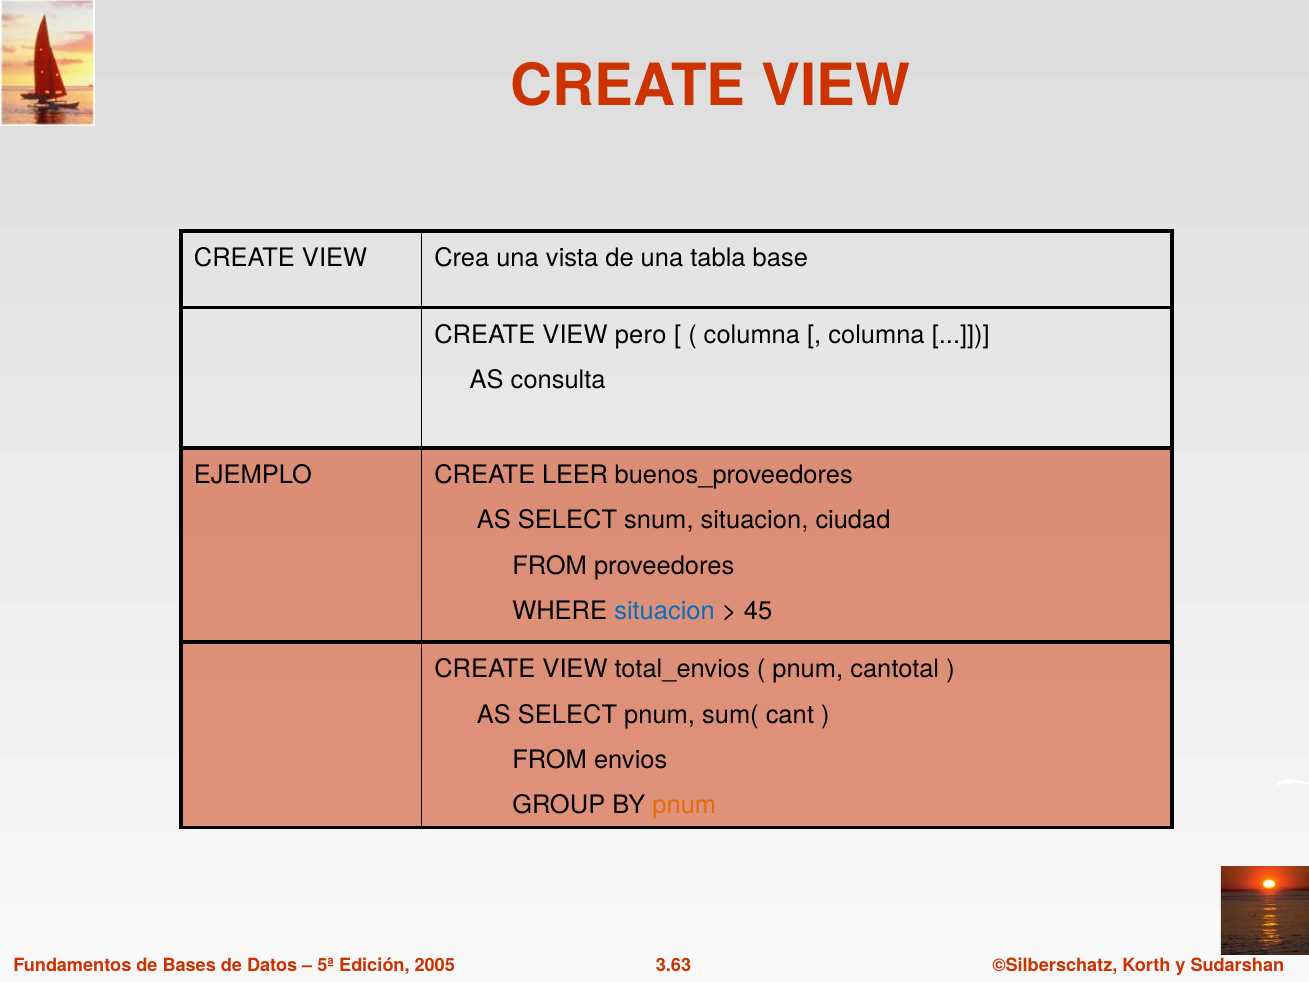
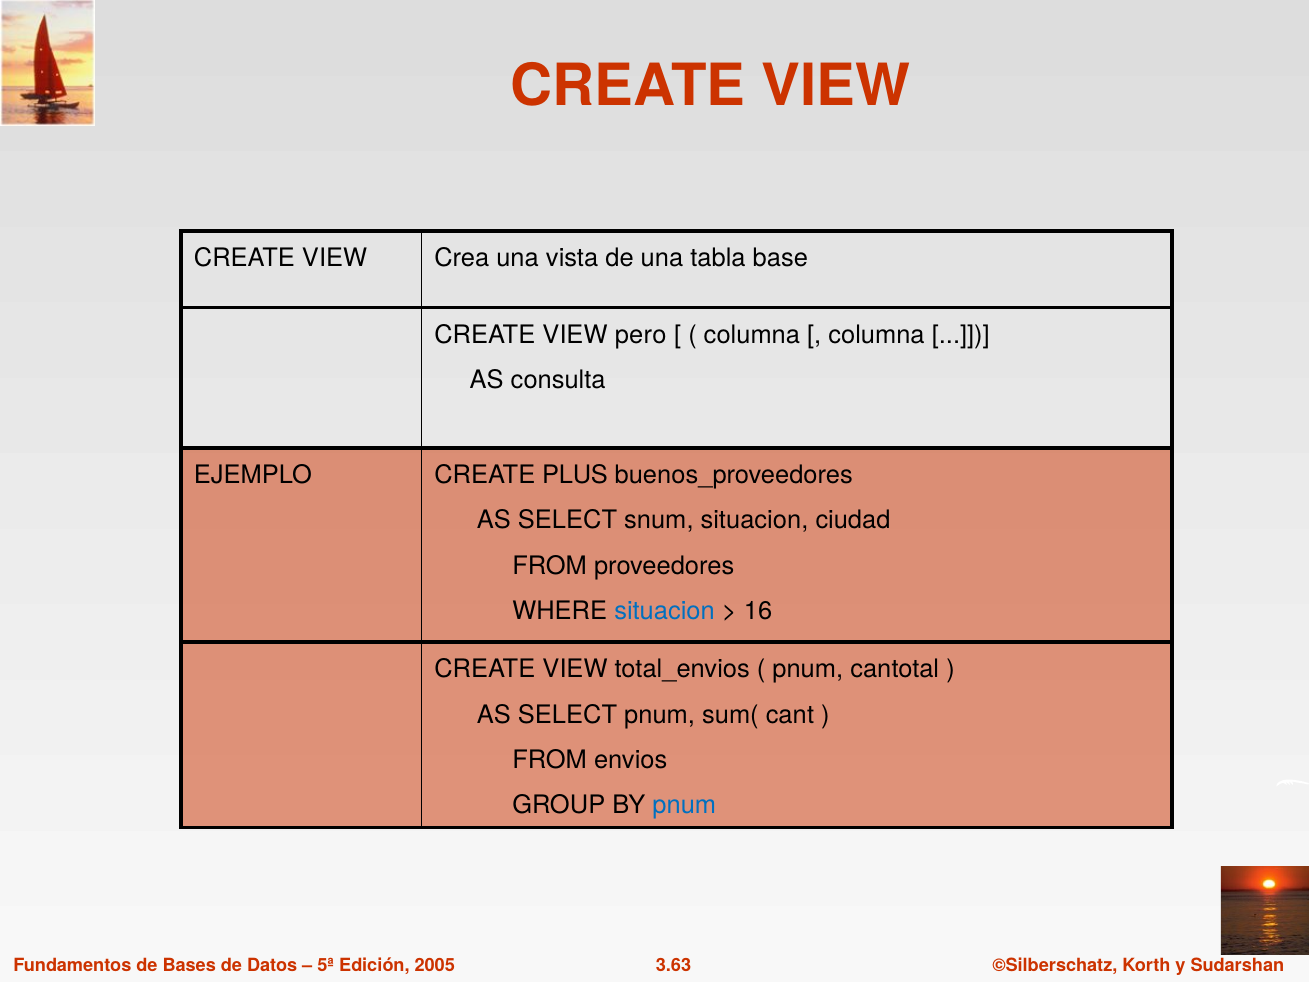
LEER: LEER -> PLUS
45: 45 -> 16
pnum at (684, 805) colour: orange -> blue
